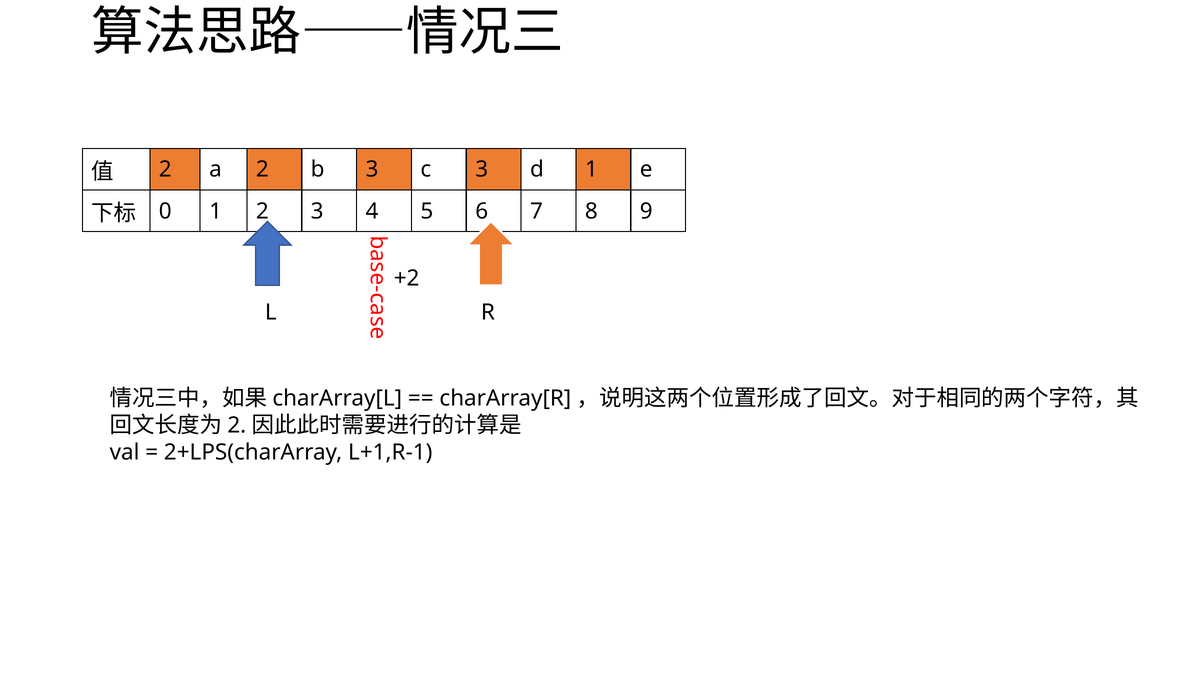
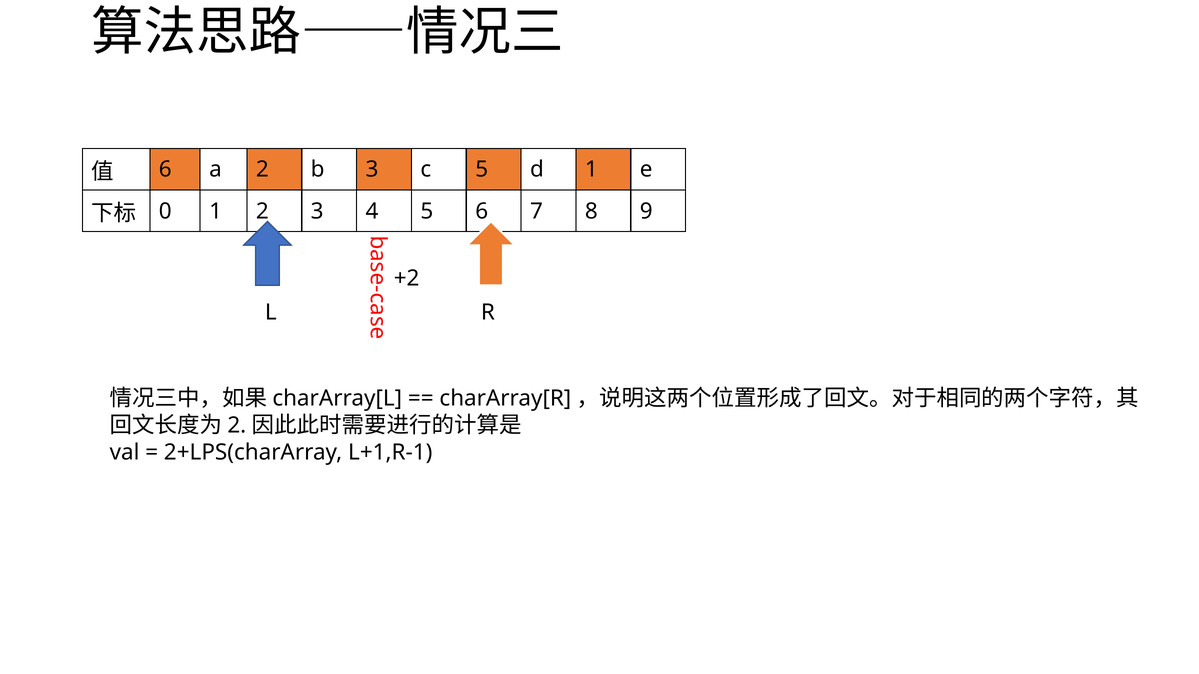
2 at (165, 170): 2 -> 6
c 3: 3 -> 5
